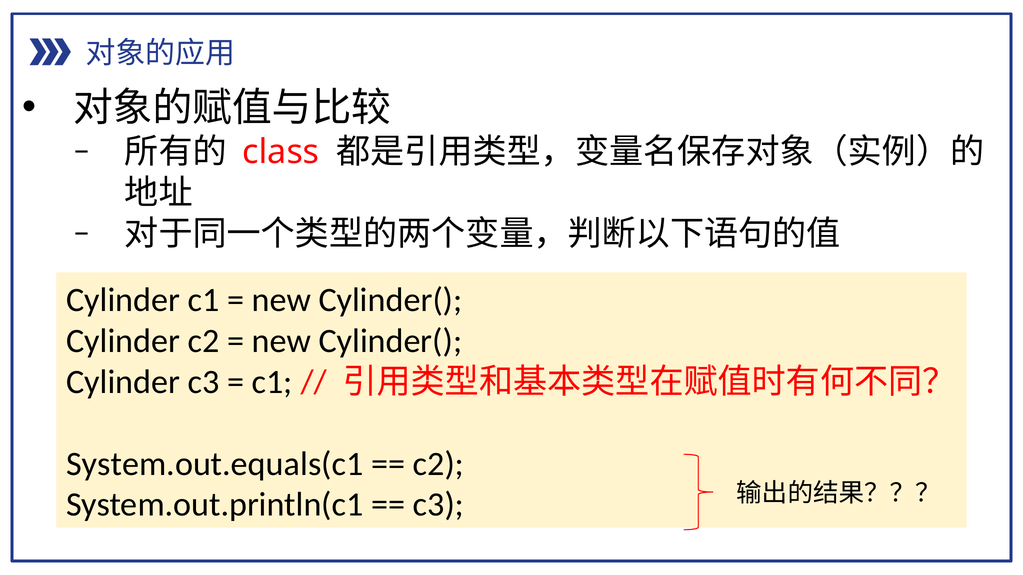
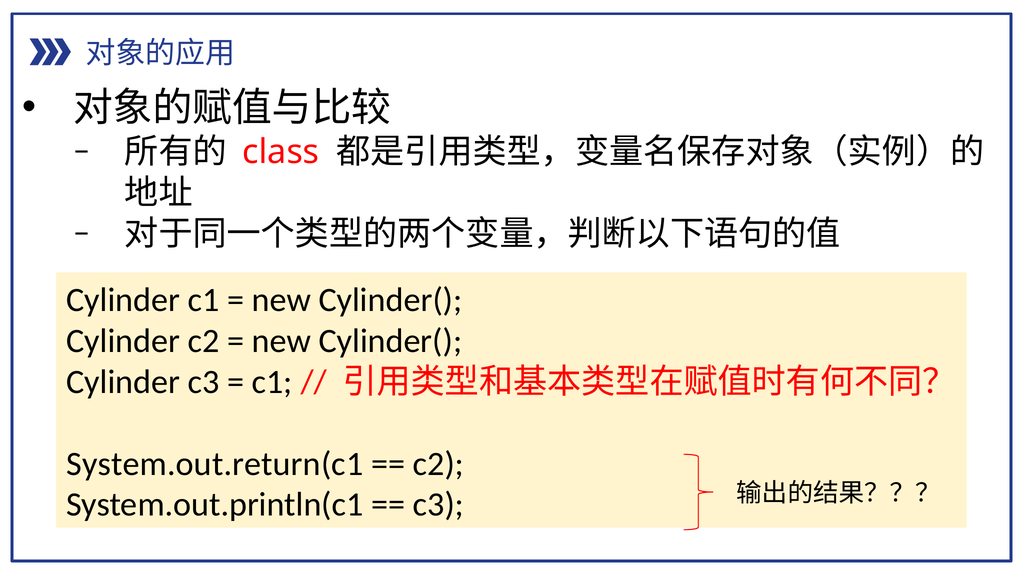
System.out.equals(c1: System.out.equals(c1 -> System.out.return(c1
